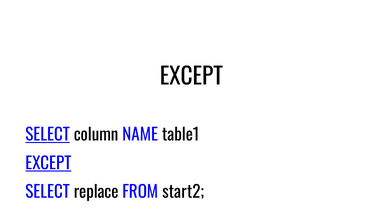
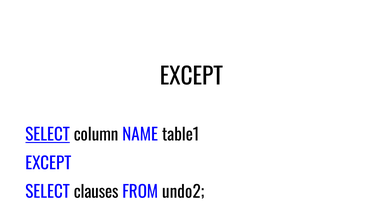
EXCEPT at (48, 164) underline: present -> none
replace: replace -> clauses
start2: start2 -> undo2
